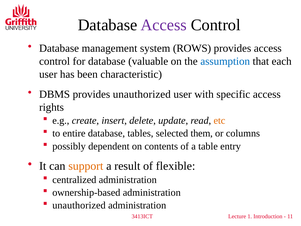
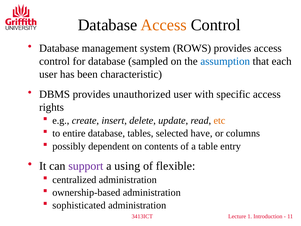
Access at (164, 25) colour: purple -> orange
valuable: valuable -> sampled
them: them -> have
support colour: orange -> purple
result: result -> using
unauthorized at (79, 205): unauthorized -> sophisticated
